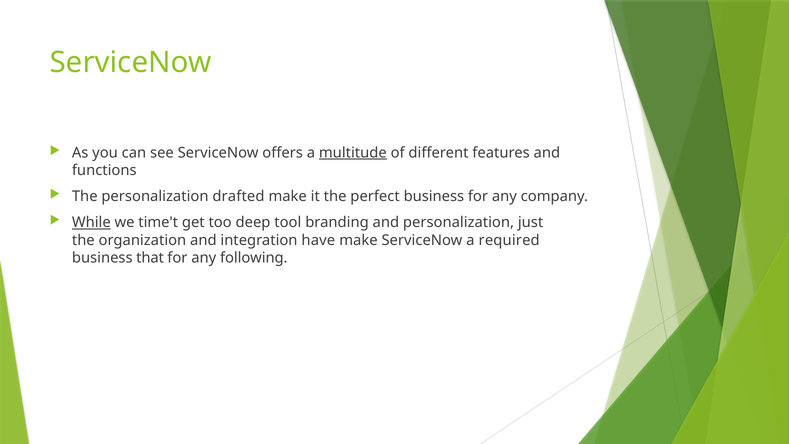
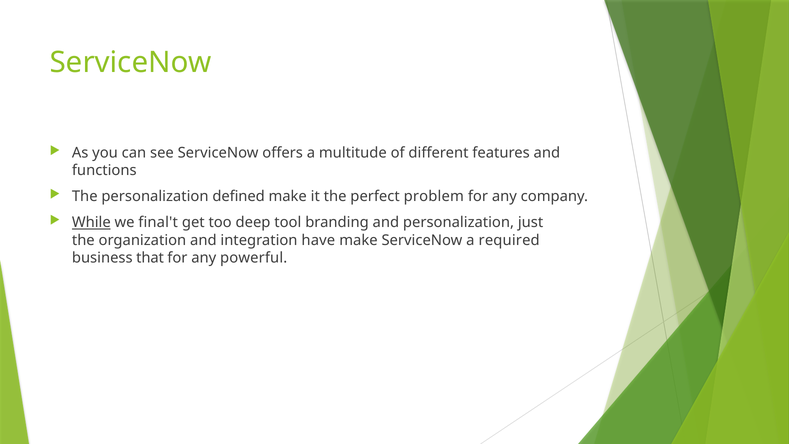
multitude underline: present -> none
drafted: drafted -> defined
perfect business: business -> problem
time't: time't -> final't
following: following -> powerful
